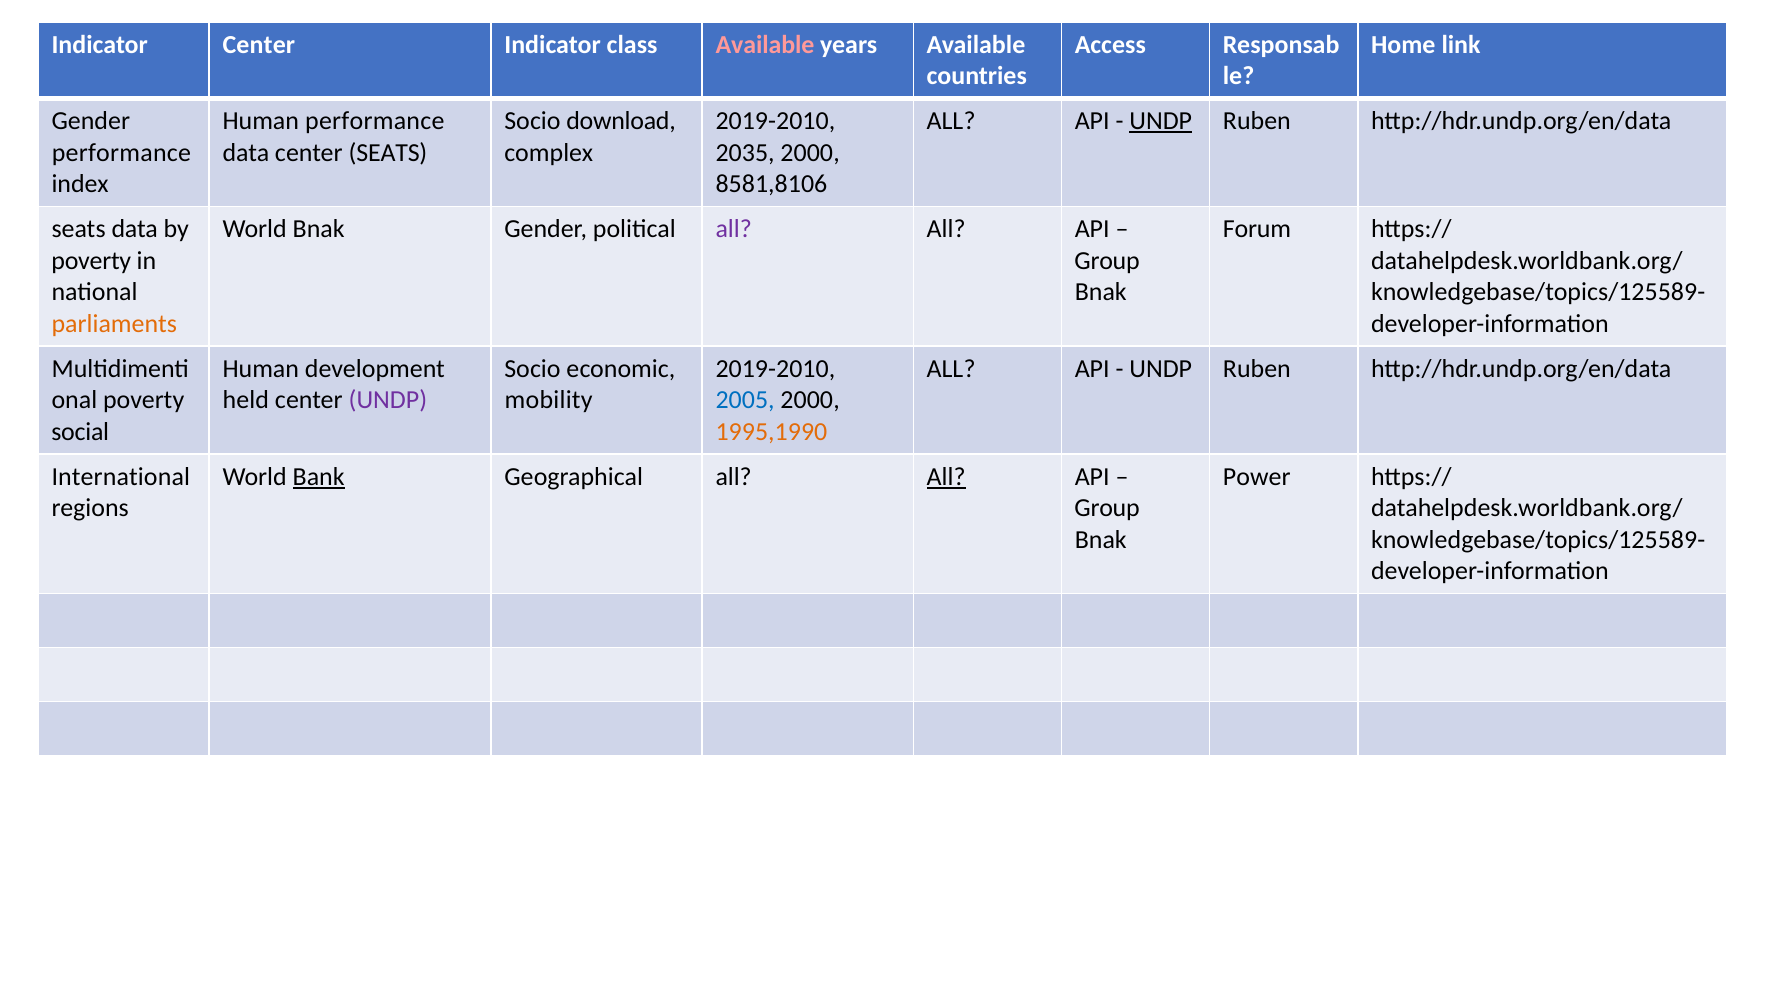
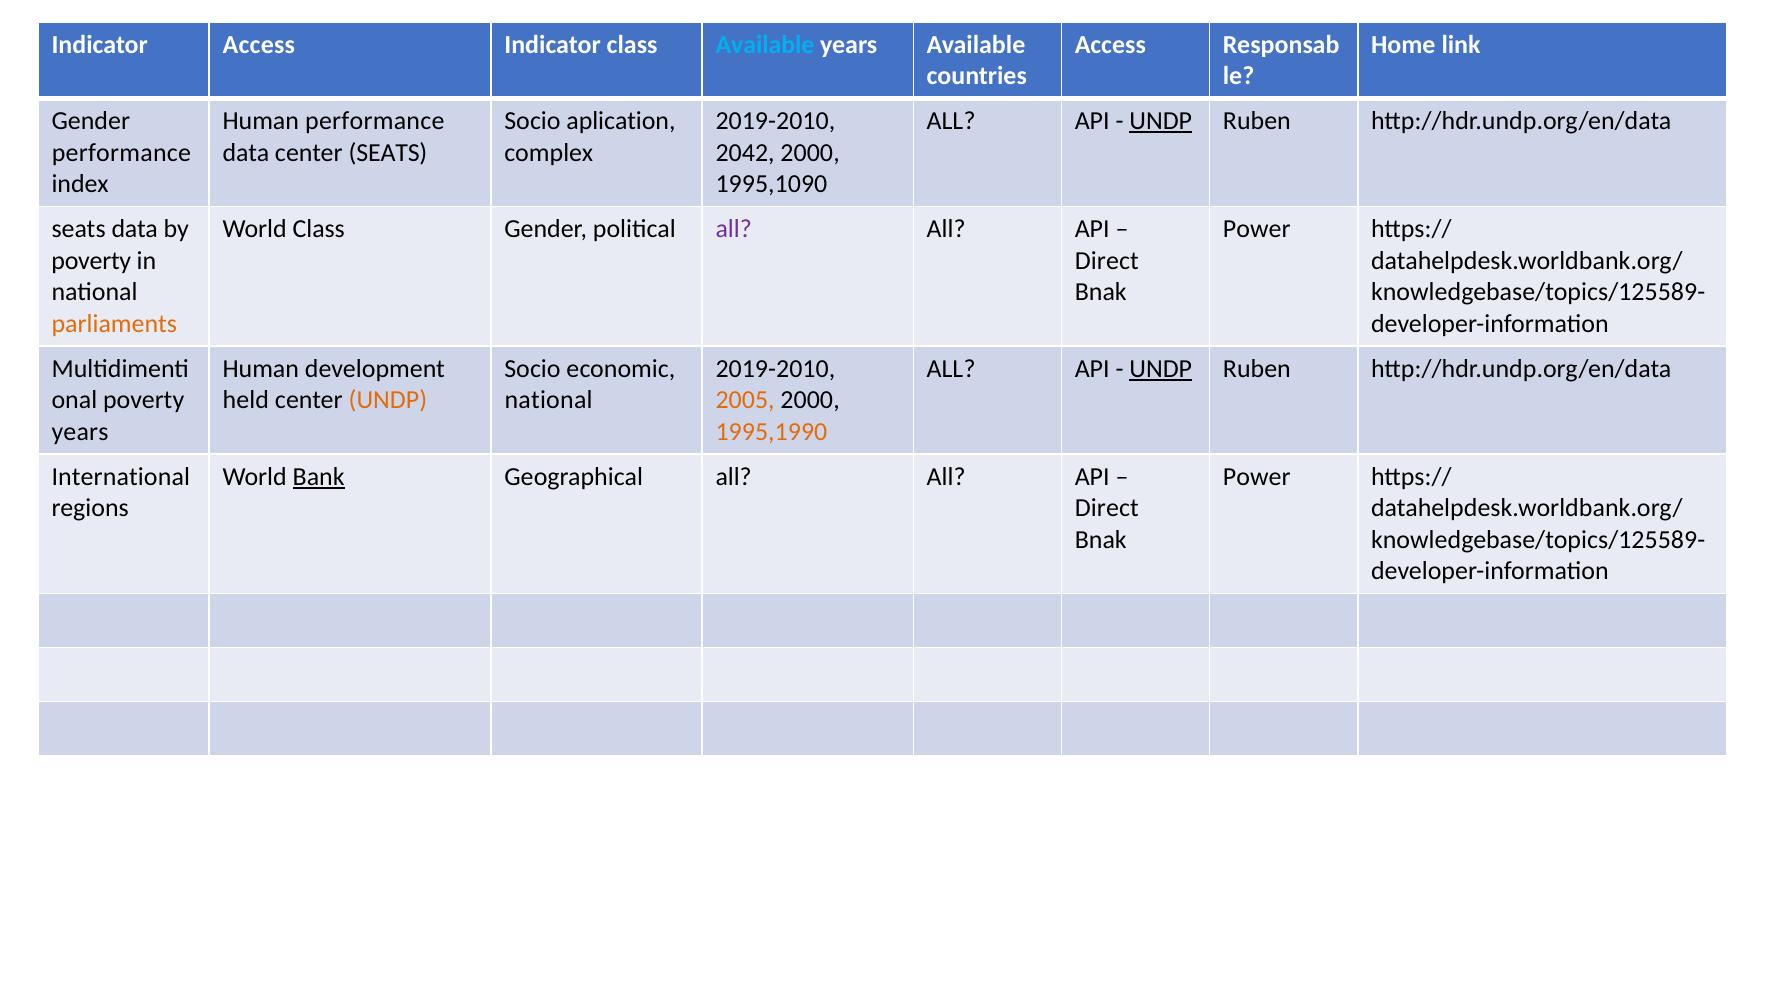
Indicator Center: Center -> Access
Available at (765, 45) colour: pink -> light blue
download: download -> aplication
2035: 2035 -> 2042
8581,8106: 8581,8106 -> 1995,1090
World Bnak: Bnak -> Class
Forum at (1257, 229): Forum -> Power
Group at (1107, 261): Group -> Direct
UNDP at (1161, 369) underline: none -> present
UNDP at (388, 400) colour: purple -> orange
mobility at (549, 400): mobility -> national
2005 colour: blue -> orange
social at (80, 432): social -> years
All at (946, 477) underline: present -> none
Group at (1107, 508): Group -> Direct
